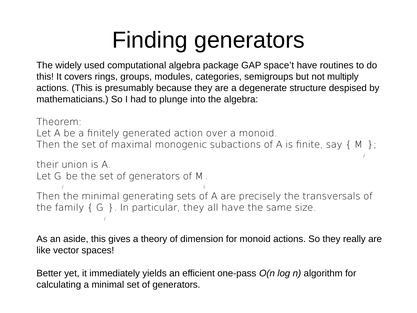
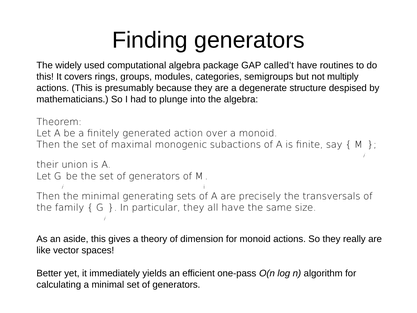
space’t: space’t -> called’t
